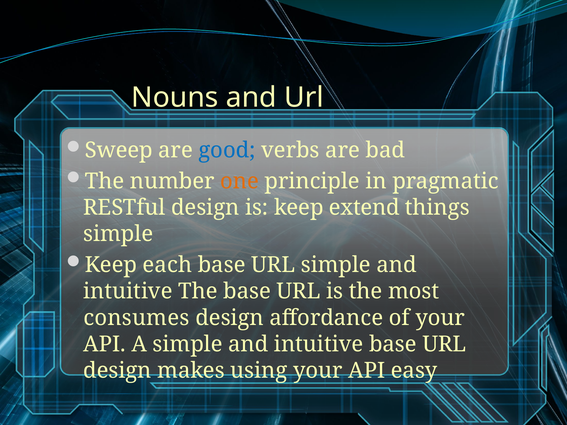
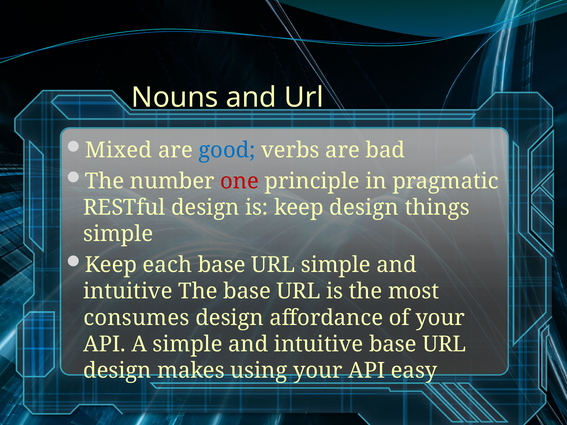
Sweep: Sweep -> Mixed
one colour: orange -> red
keep extend: extend -> design
